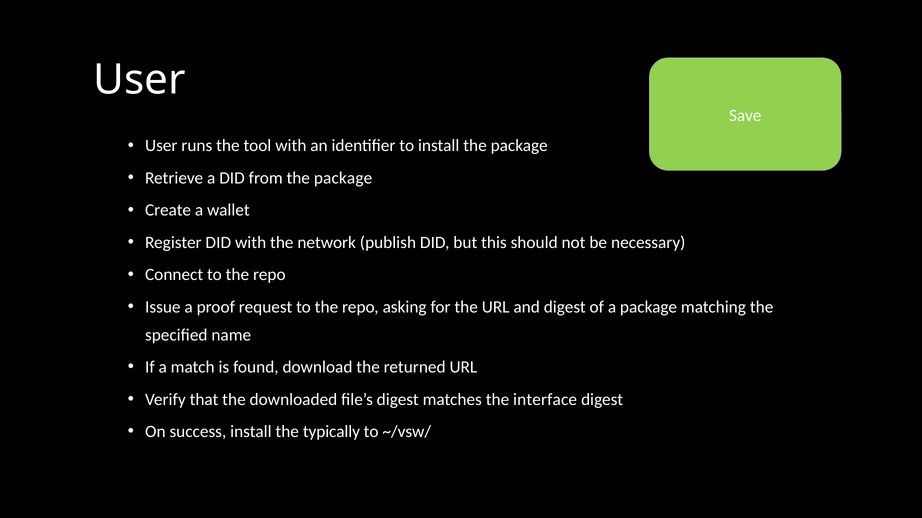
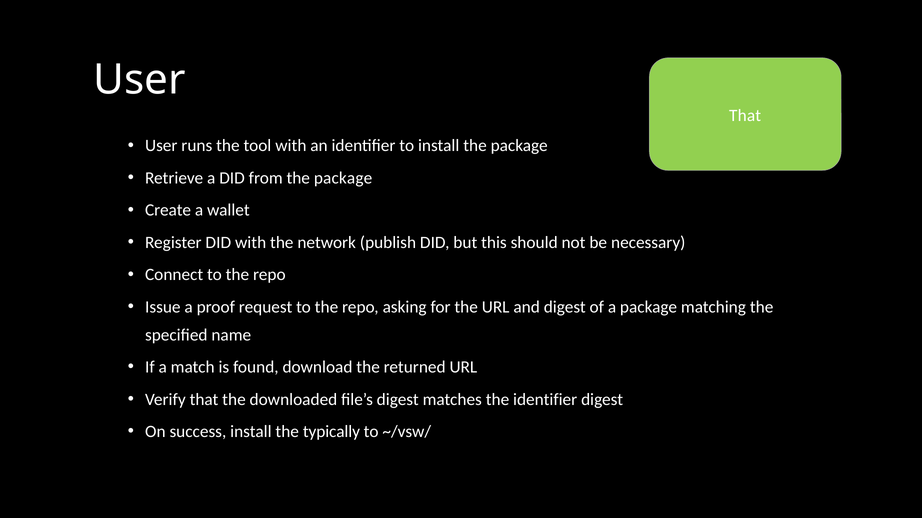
Save at (745, 115): Save -> That
the interface: interface -> identifier
